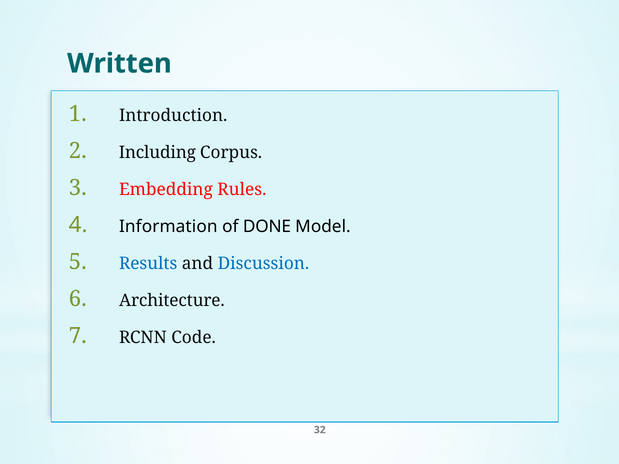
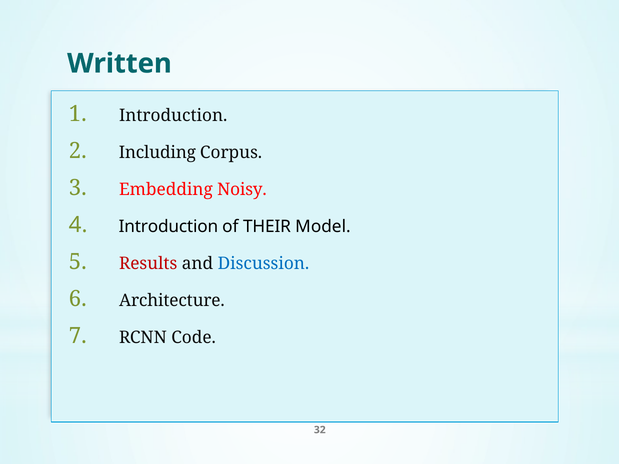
Rules: Rules -> Noisy
Information at (168, 227): Information -> Introduction
DONE: DONE -> THEIR
Results colour: blue -> red
